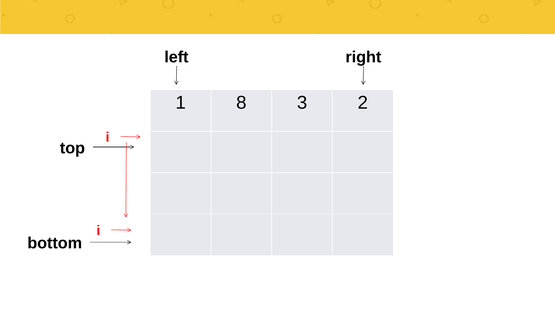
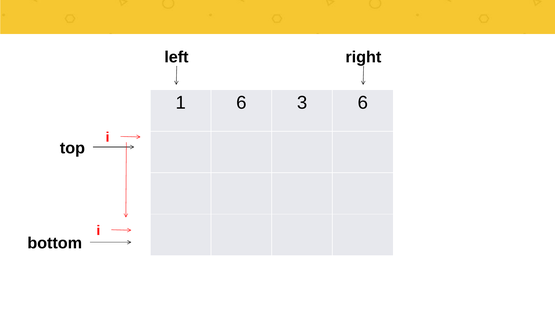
1 8: 8 -> 6
3 2: 2 -> 6
